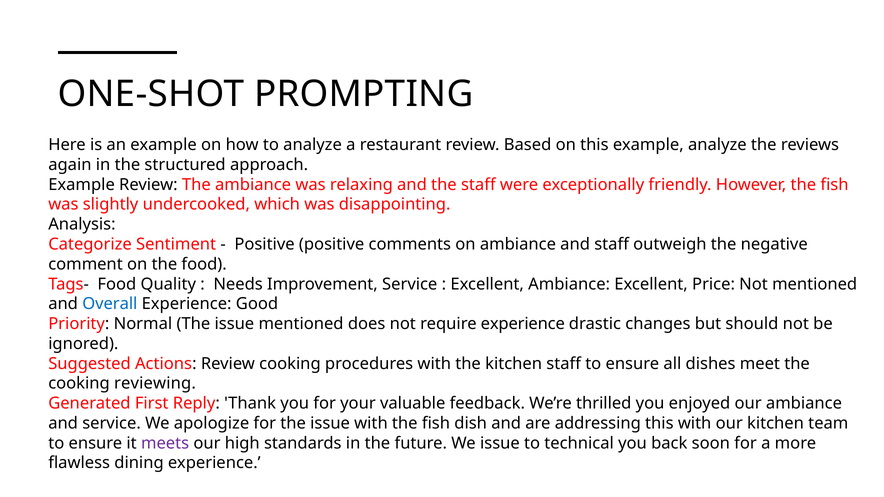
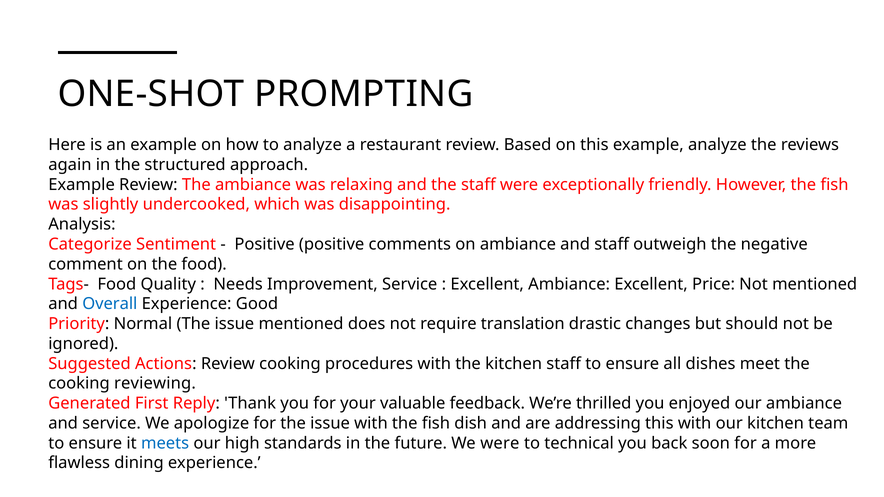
require experience: experience -> translation
meets colour: purple -> blue
We issue: issue -> were
